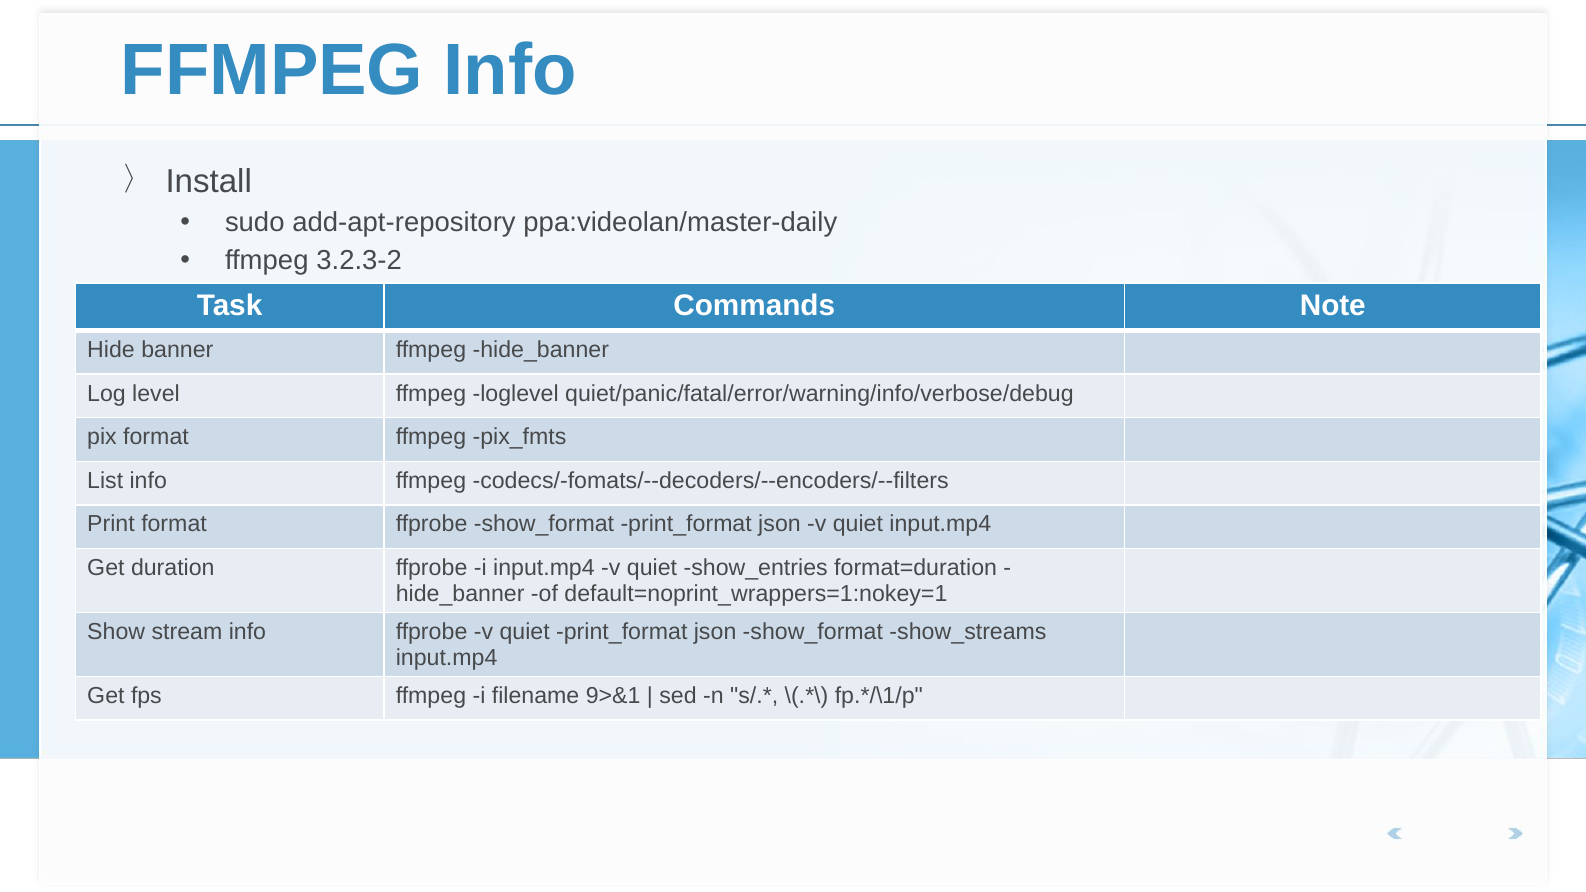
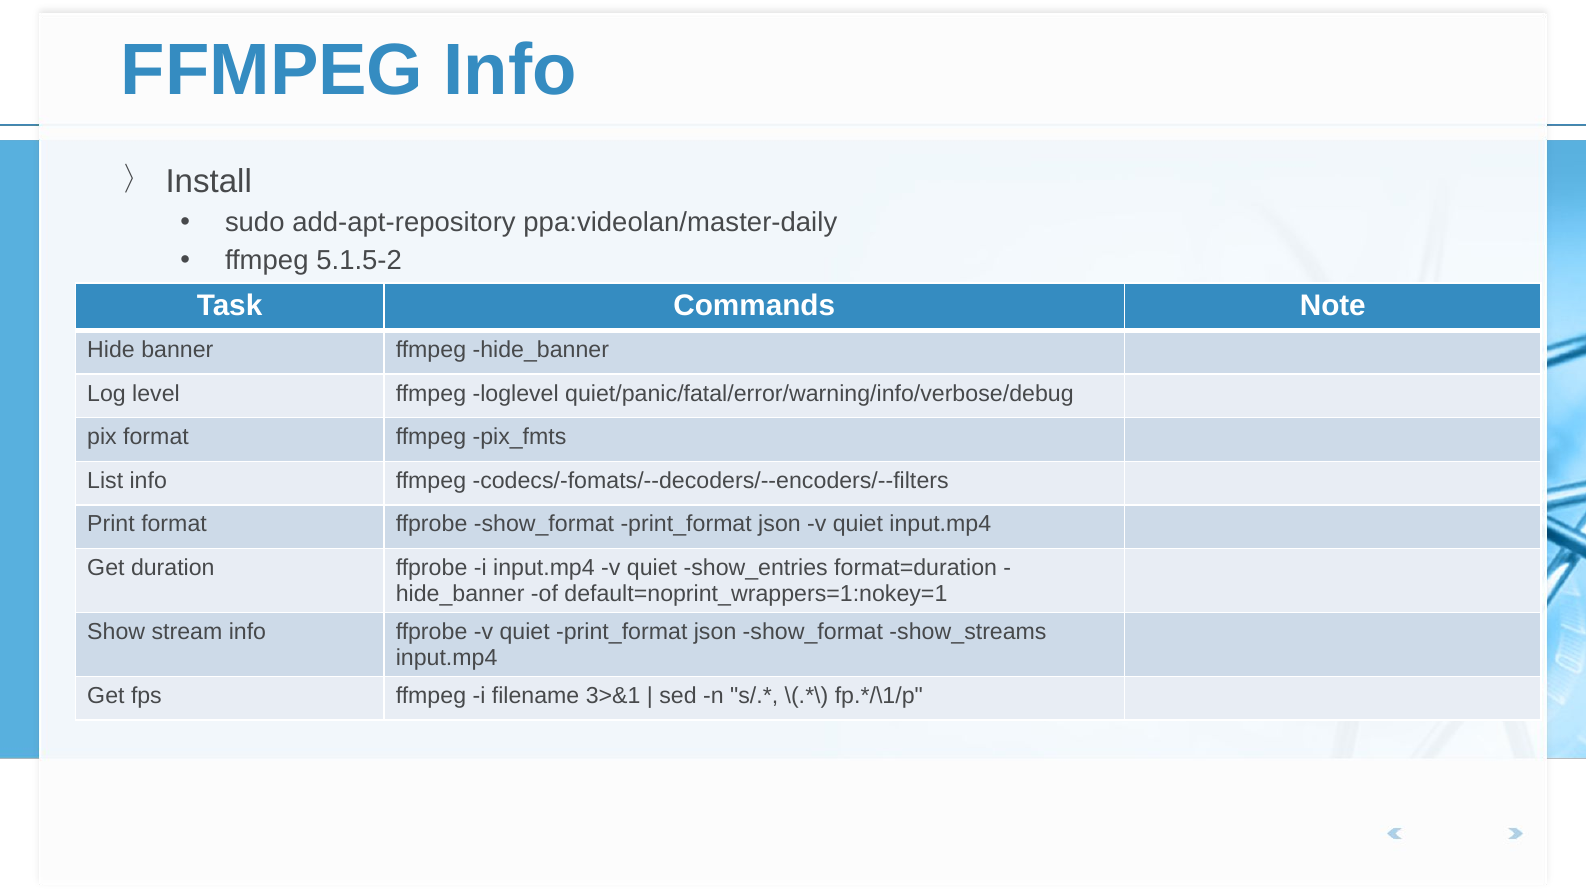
3.2.3-2: 3.2.3-2 -> 5.1.5-2
9>&1: 9>&1 -> 3>&1
